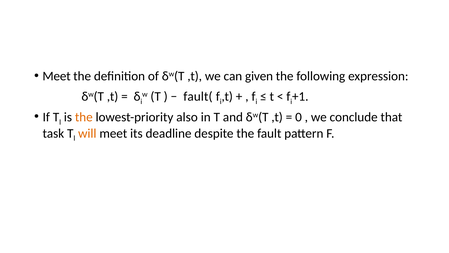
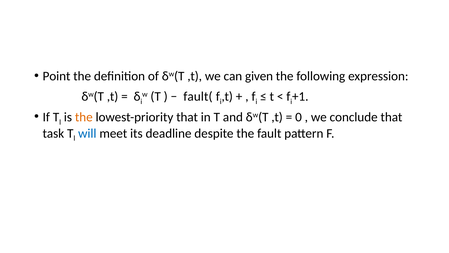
Meet at (57, 76): Meet -> Point
lowest-priority also: also -> that
will colour: orange -> blue
